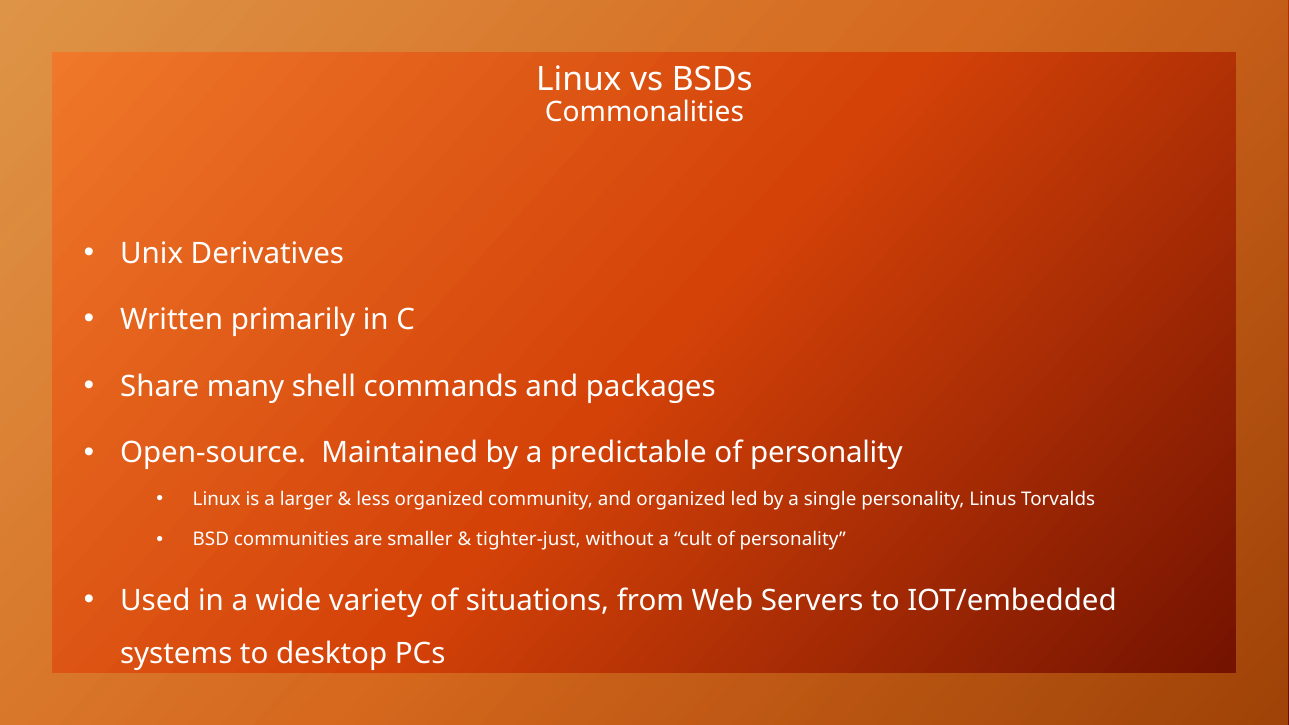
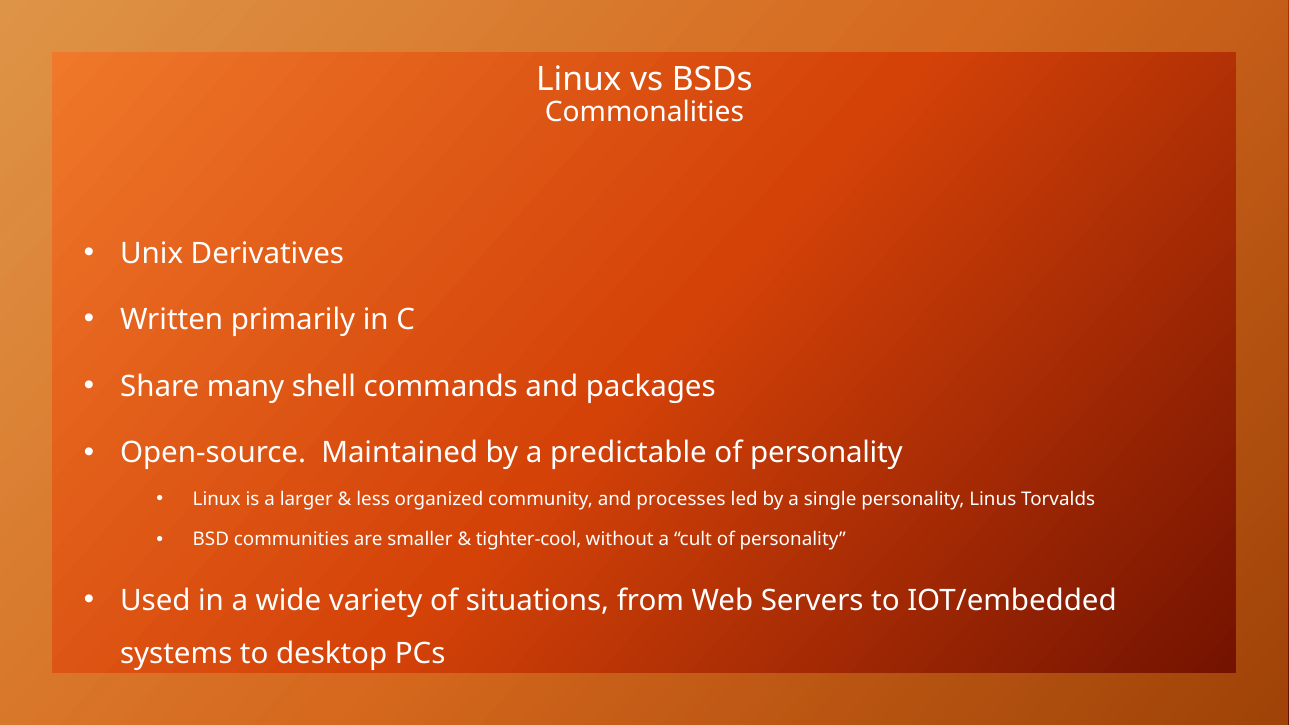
and organized: organized -> processes
tighter-just: tighter-just -> tighter-cool
